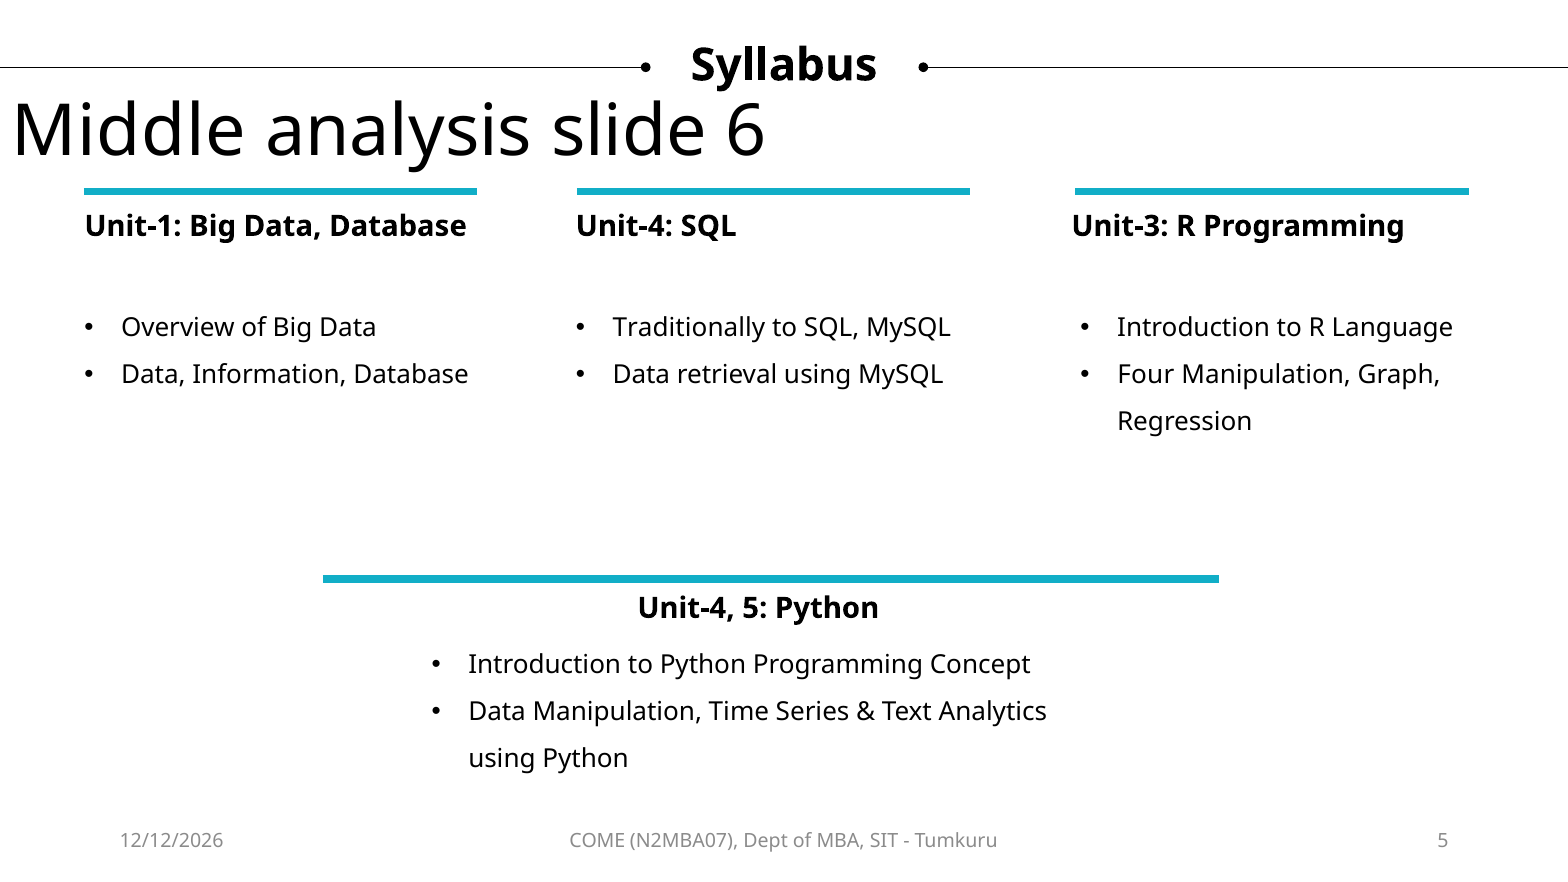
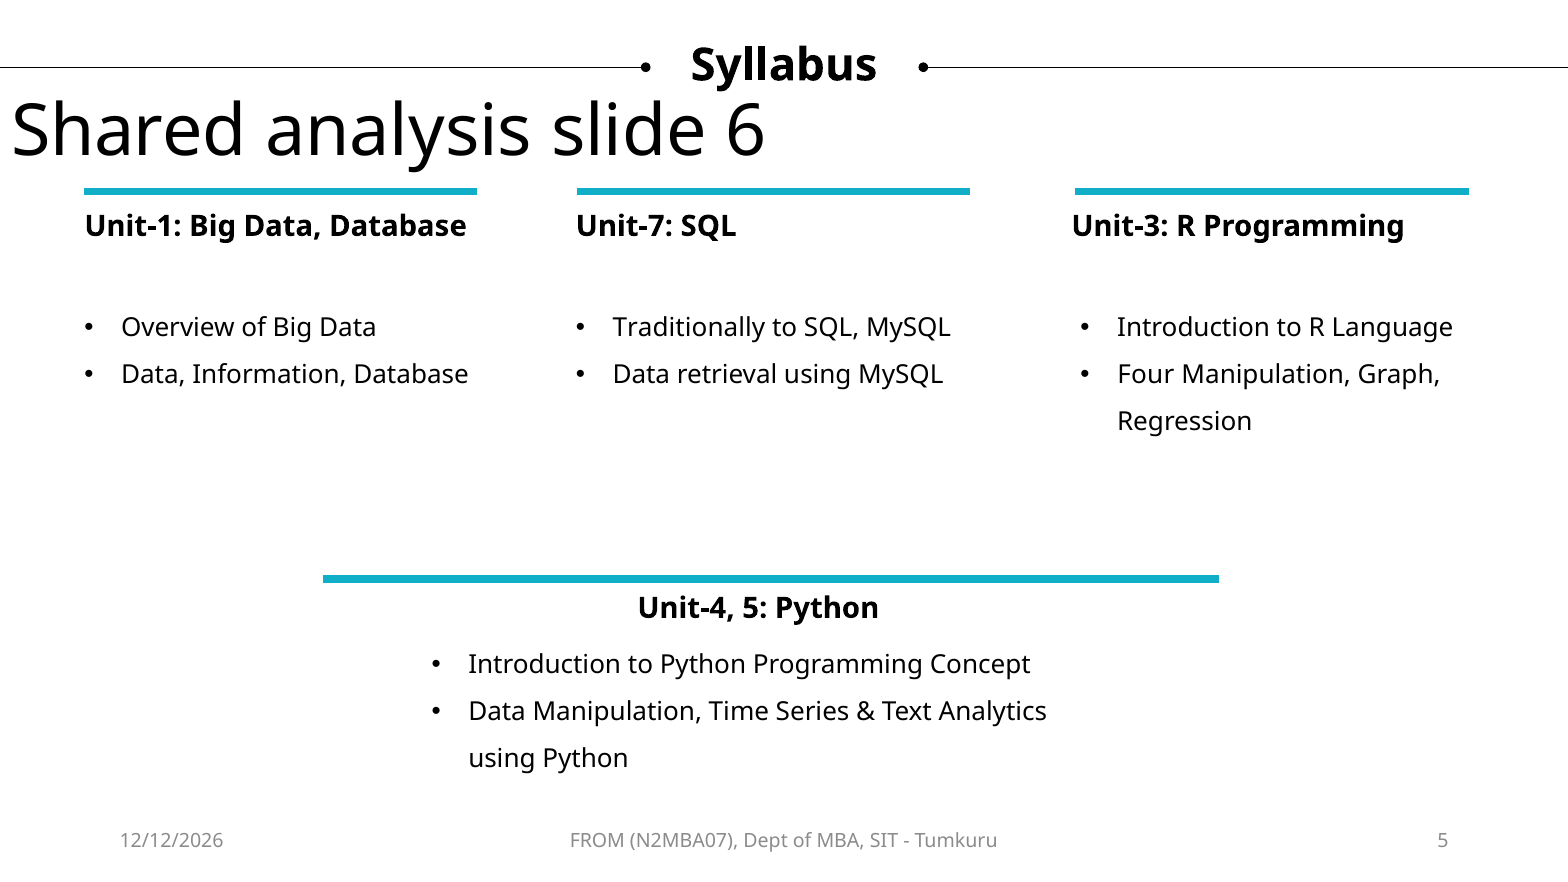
Middle: Middle -> Shared
Database Unit-4: Unit-4 -> Unit-7
COME: COME -> FROM
